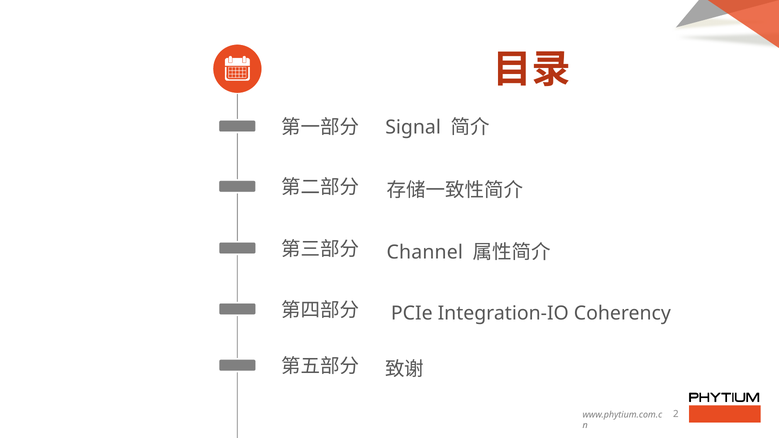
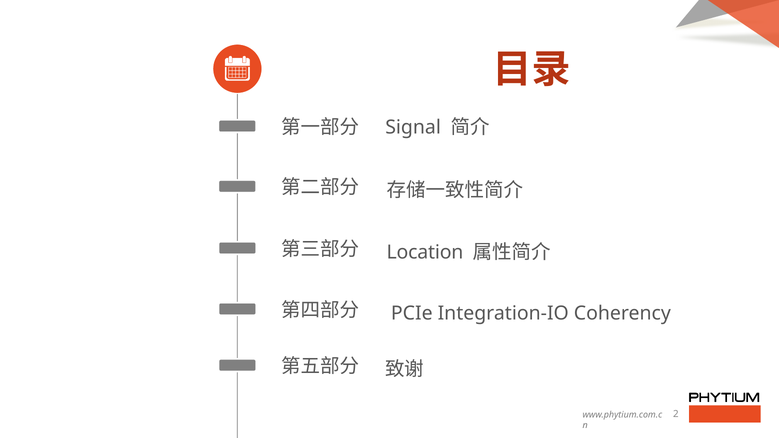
Channel: Channel -> Location
